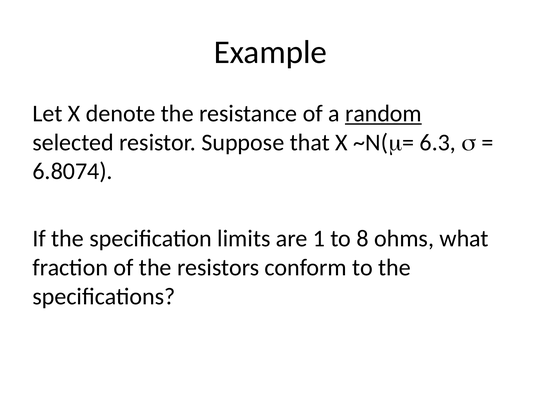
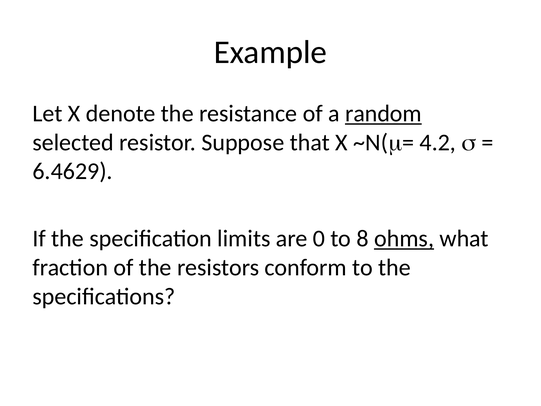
6.3: 6.3 -> 4.2
6.8074: 6.8074 -> 6.4629
1: 1 -> 0
ohms underline: none -> present
